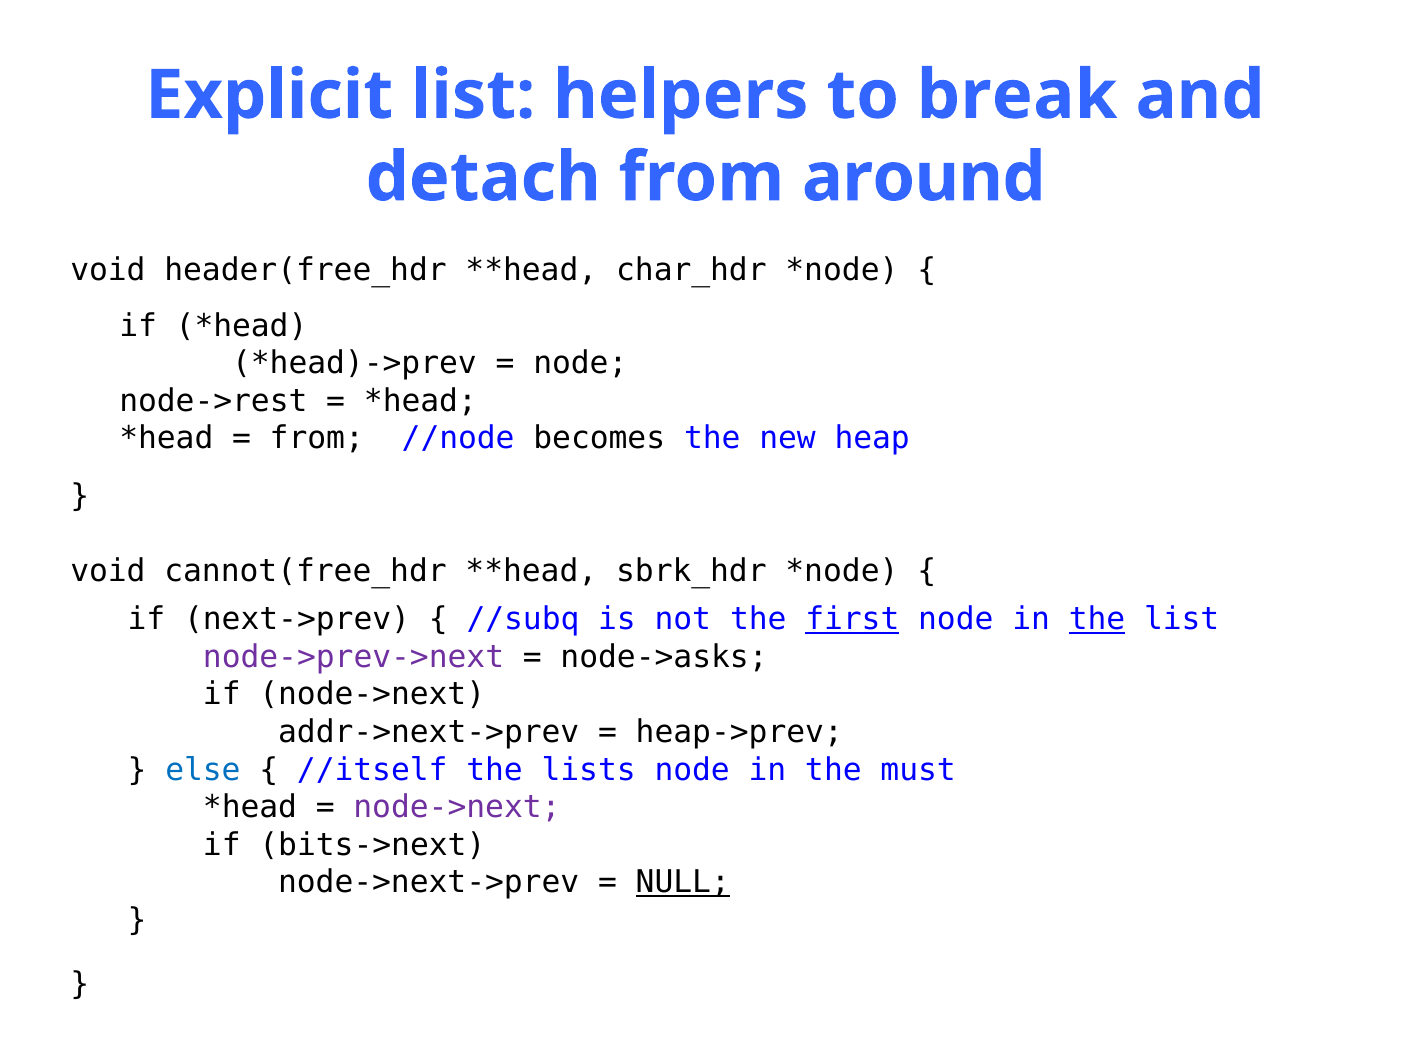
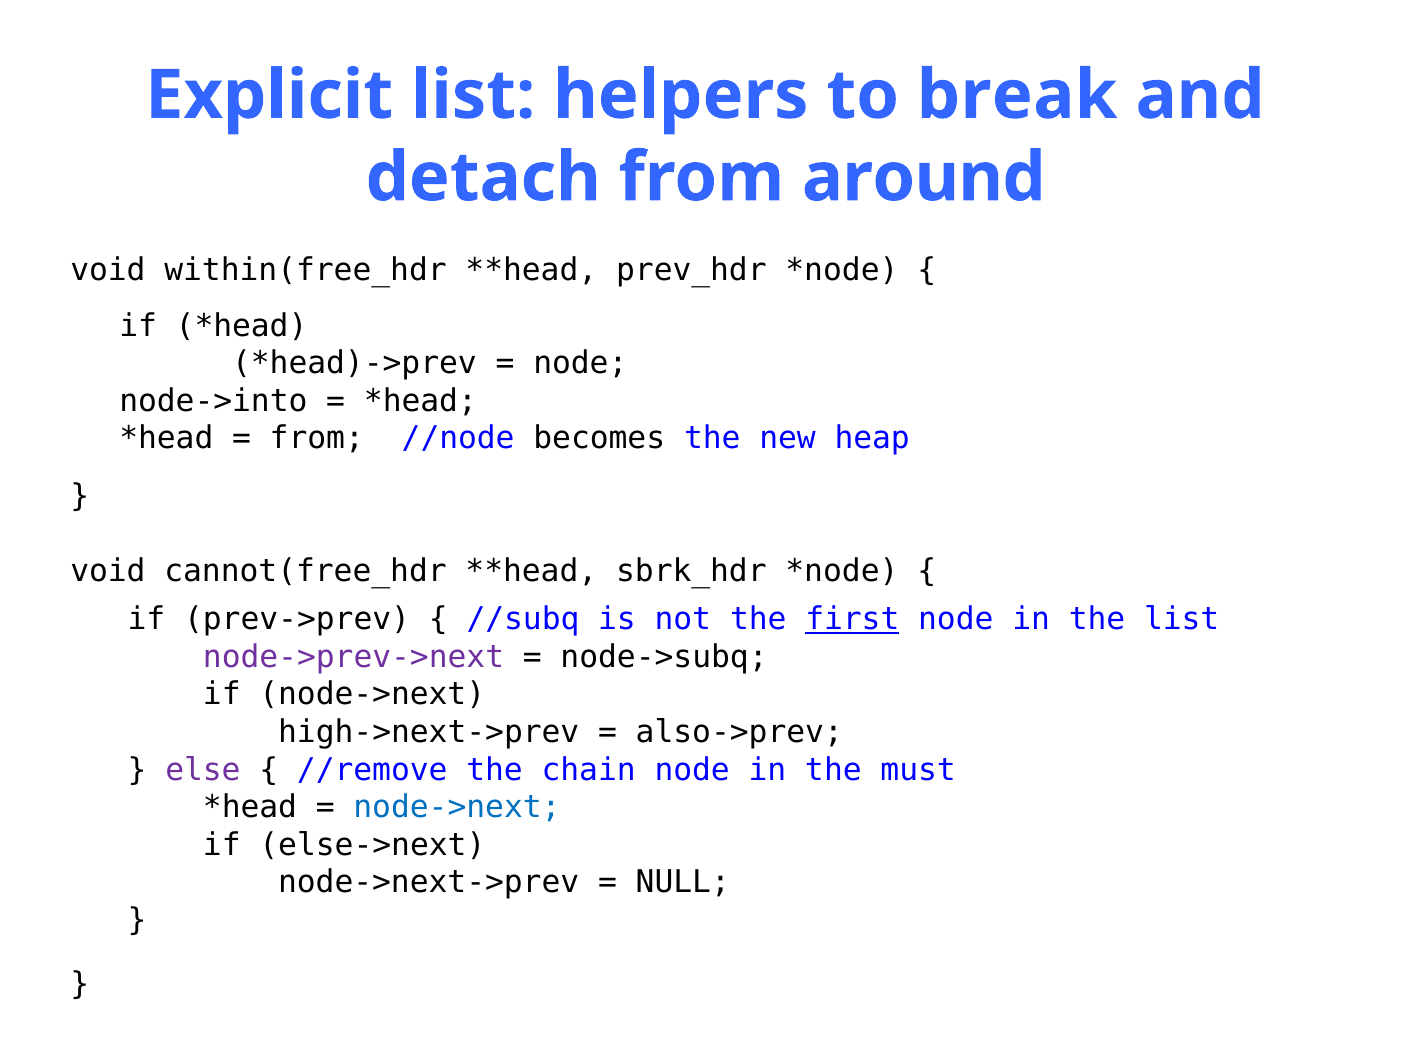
header(free_hdr: header(free_hdr -> within(free_hdr
char_hdr: char_hdr -> prev_hdr
node->rest: node->rest -> node->into
next->prev: next->prev -> prev->prev
the at (1097, 619) underline: present -> none
node->asks: node->asks -> node->subq
addr->next->prev: addr->next->prev -> high->next->prev
heap->prev: heap->prev -> also->prev
else colour: blue -> purple
//itself: //itself -> //remove
lists: lists -> chain
node->next at (457, 807) colour: purple -> blue
bits->next: bits->next -> else->next
NULL underline: present -> none
